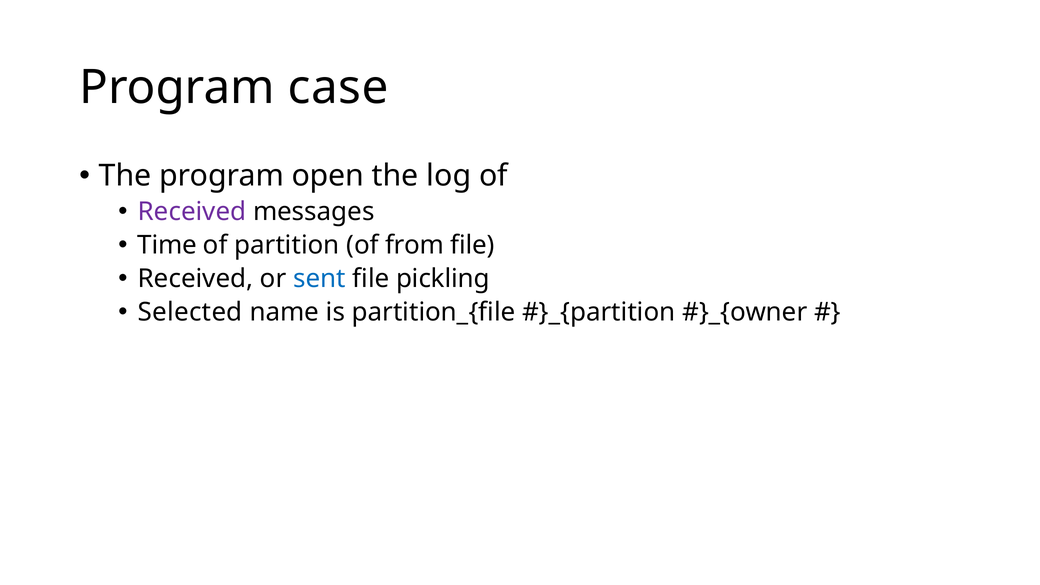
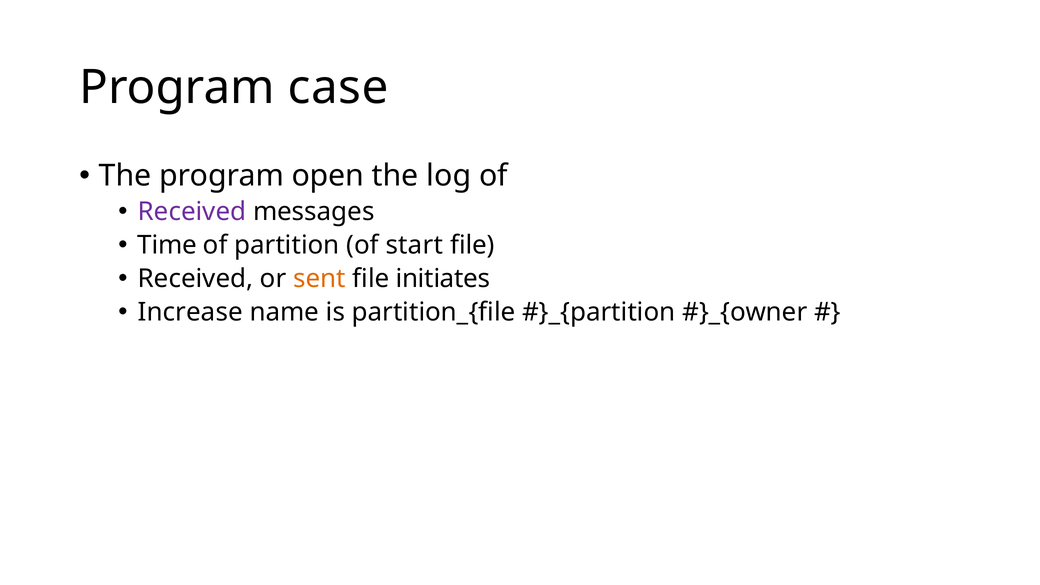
from: from -> start
sent colour: blue -> orange
pickling: pickling -> initiates
Selected: Selected -> Increase
